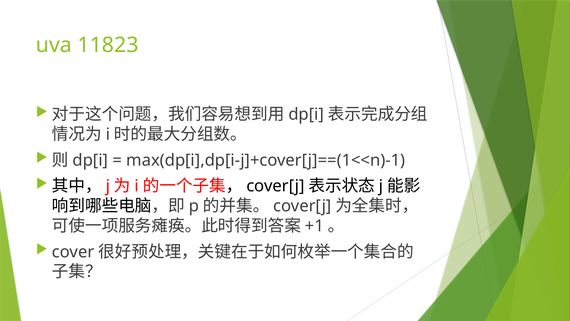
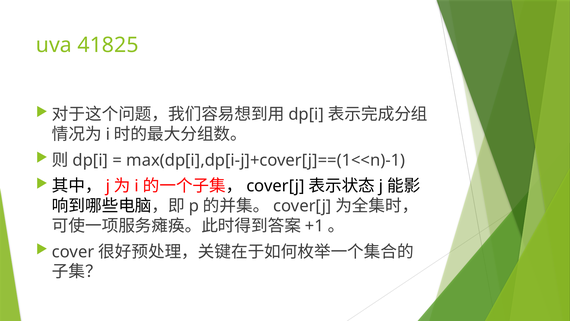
11823: 11823 -> 41825
